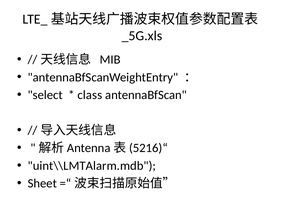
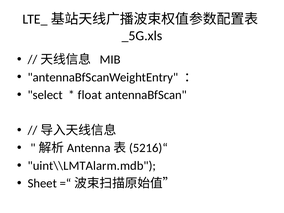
class: class -> float
